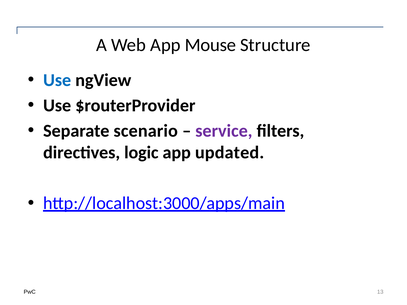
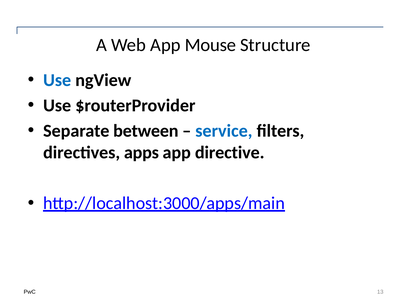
scenario: scenario -> between
service colour: purple -> blue
logic: logic -> apps
updated: updated -> directive
